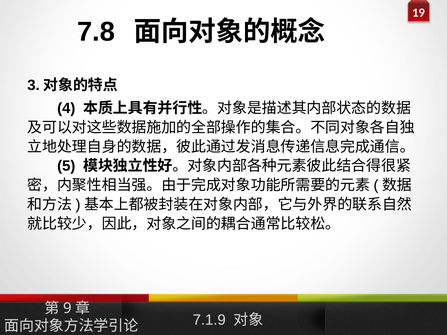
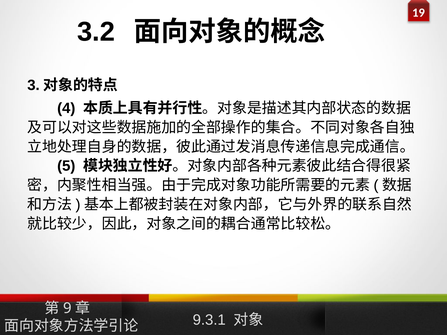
7.8: 7.8 -> 3.2
7.1.9: 7.1.9 -> 9.3.1
